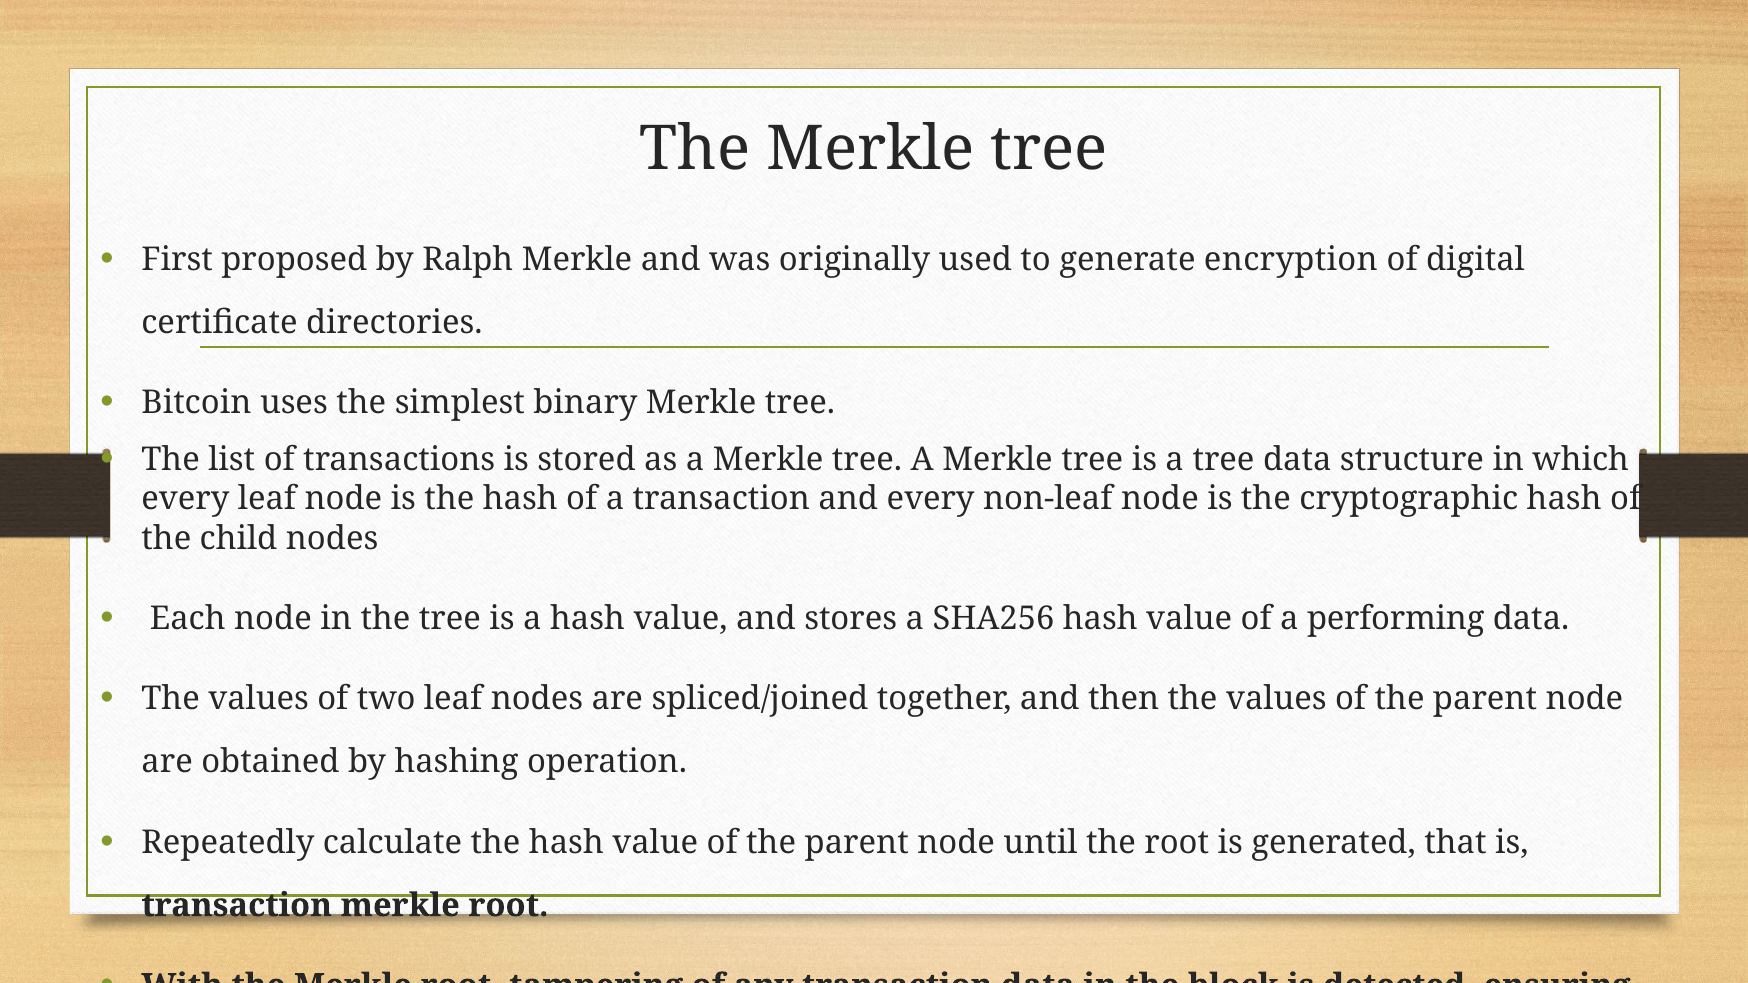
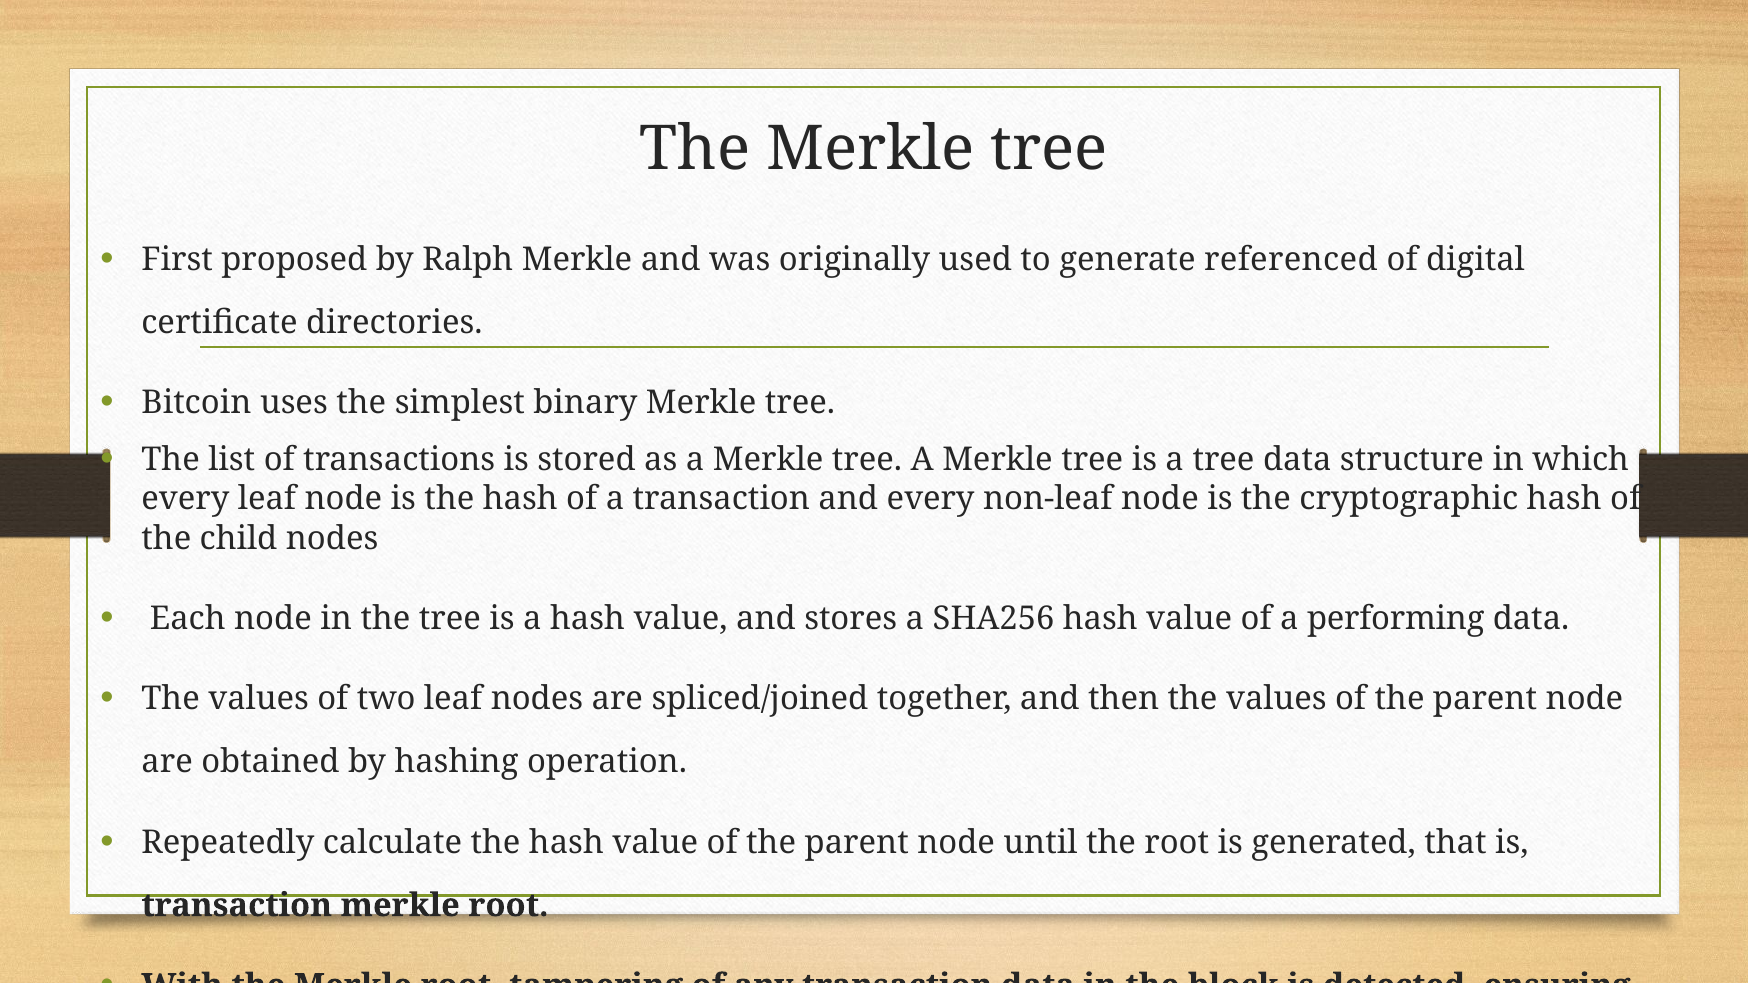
encryption: encryption -> referenced
